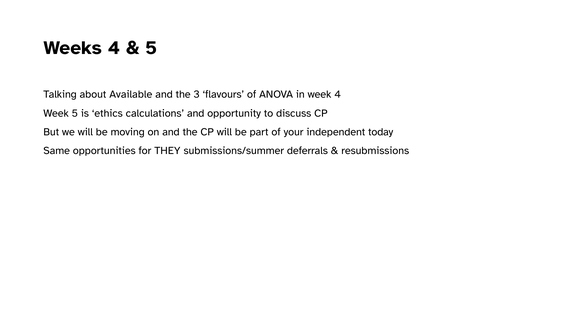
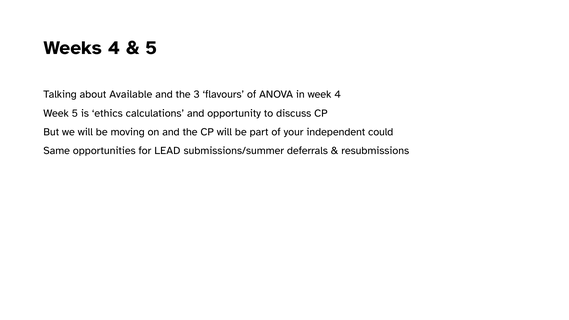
today: today -> could
THEY: THEY -> LEAD
